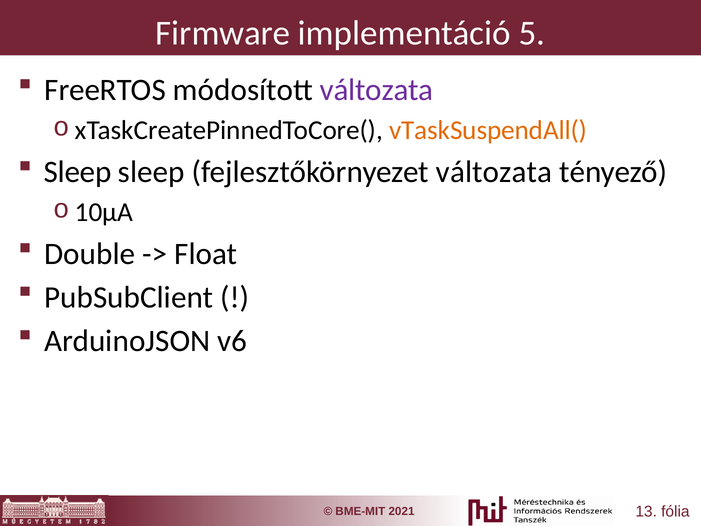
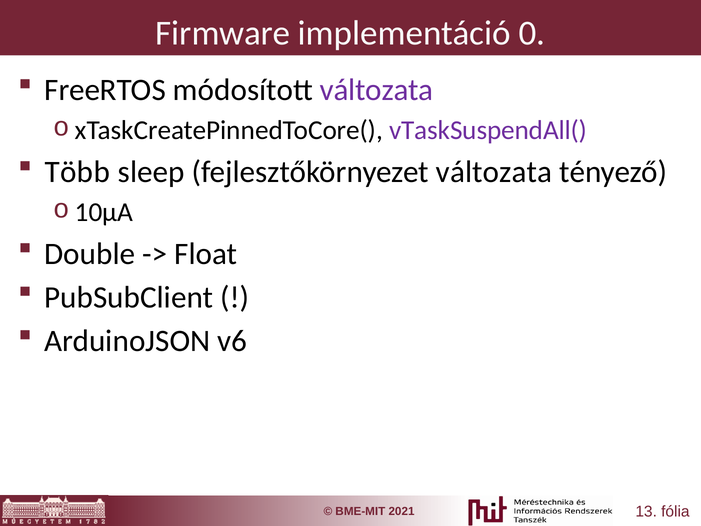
5: 5 -> 0
vTaskSuspendAll( colour: orange -> purple
Sleep at (78, 172): Sleep -> Több
